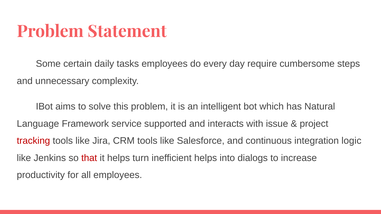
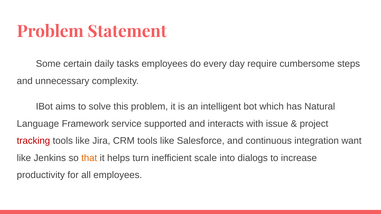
logic: logic -> want
that colour: red -> orange
inefficient helps: helps -> scale
